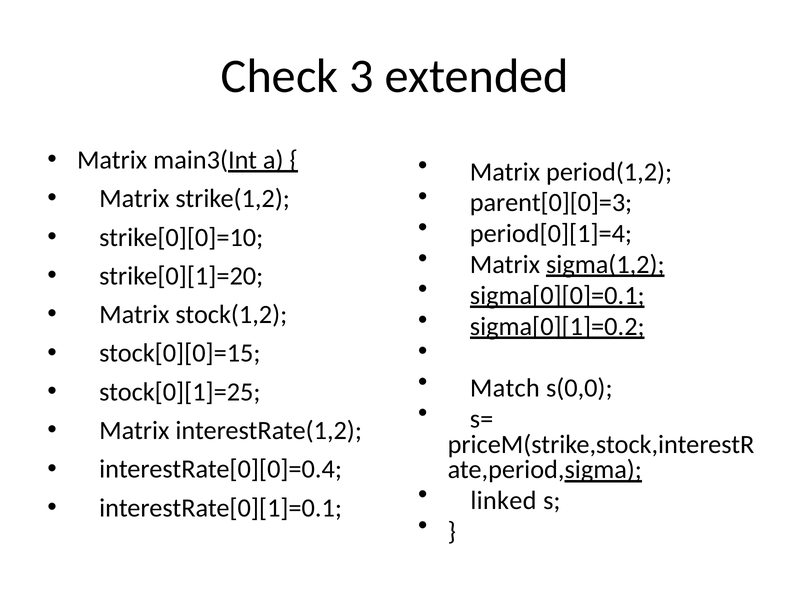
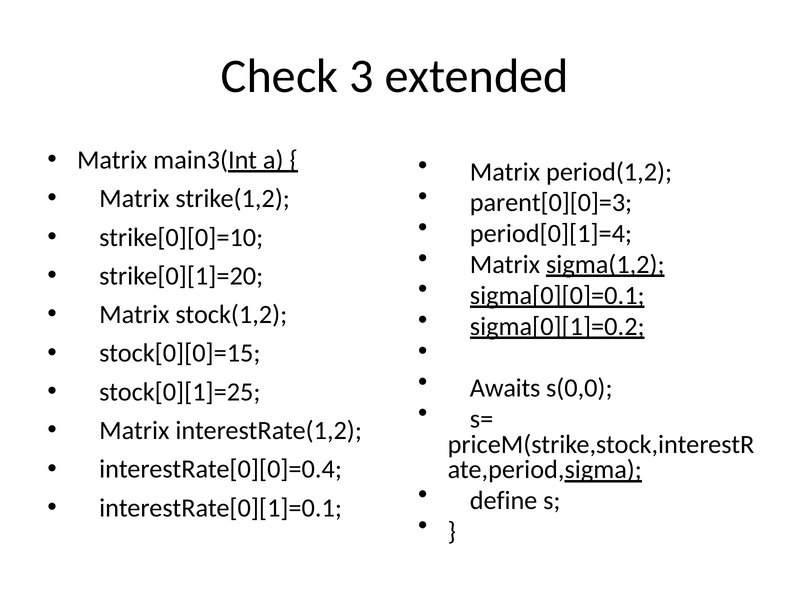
Match: Match -> Awaits
linked: linked -> define
